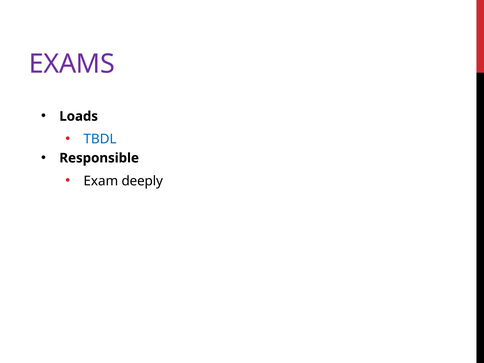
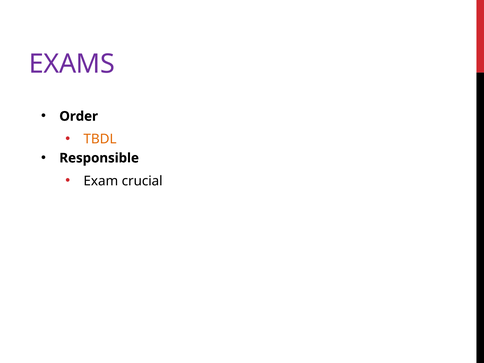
Loads: Loads -> Order
TBDL colour: blue -> orange
deeply: deeply -> crucial
